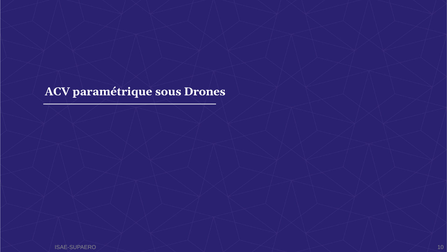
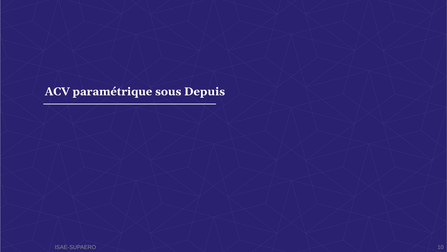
Drones: Drones -> Depuis
